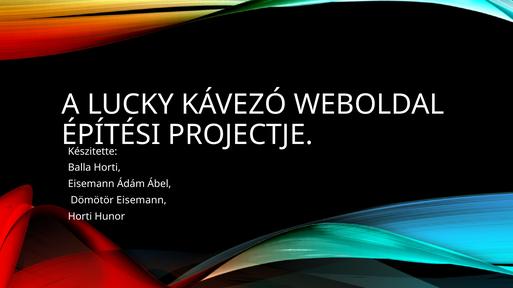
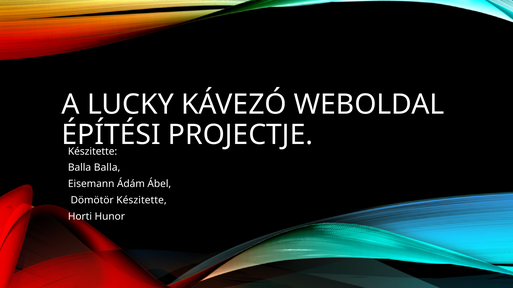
Balla Horti: Horti -> Balla
Dömötör Eisemann: Eisemann -> Készitette
